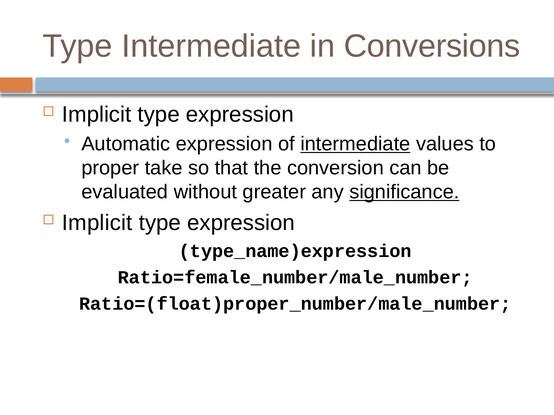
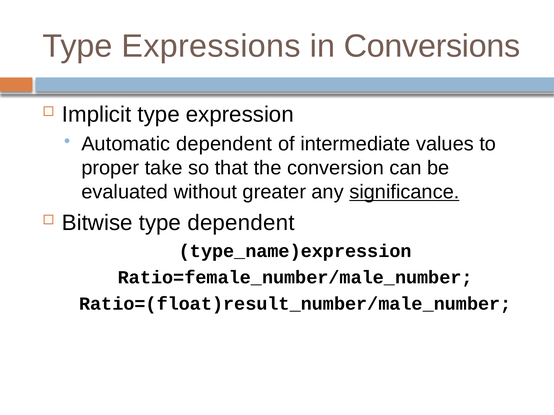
Type Intermediate: Intermediate -> Expressions
Automatic expression: expression -> dependent
intermediate at (355, 144) underline: present -> none
Implicit at (97, 223): Implicit -> Bitwise
expression at (241, 223): expression -> dependent
Ratio=(float)proper_number/male_number: Ratio=(float)proper_number/male_number -> Ratio=(float)result_number/male_number
